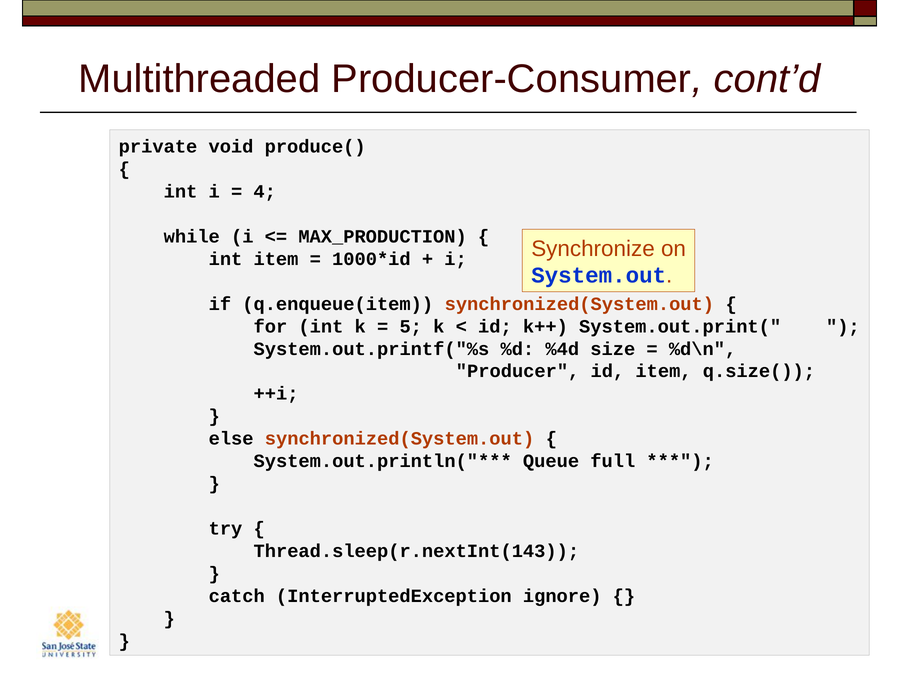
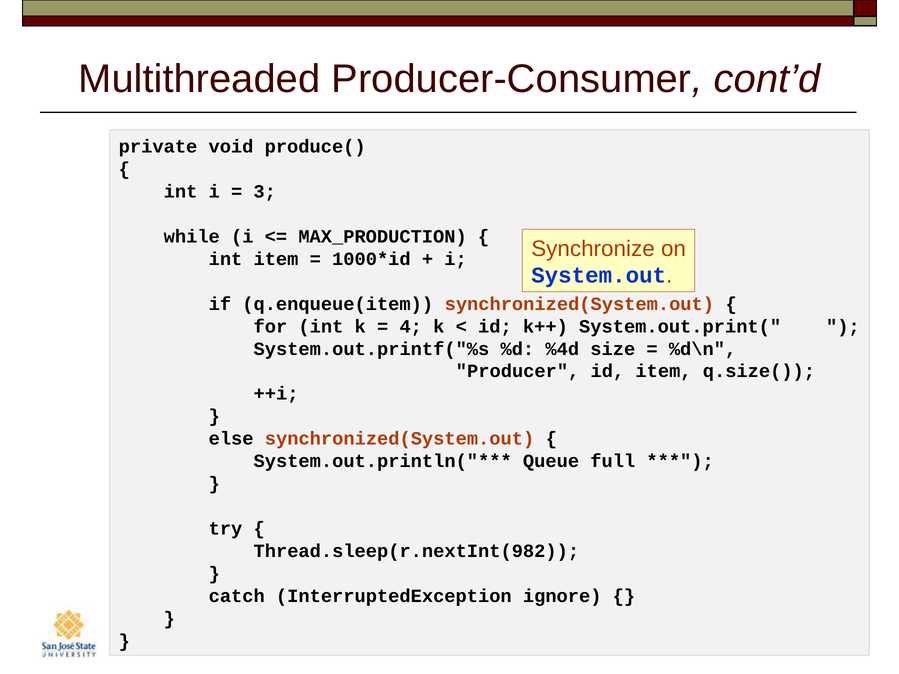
4: 4 -> 3
5: 5 -> 4
Thread.sleep(r.nextInt(143: Thread.sleep(r.nextInt(143 -> Thread.sleep(r.nextInt(982
